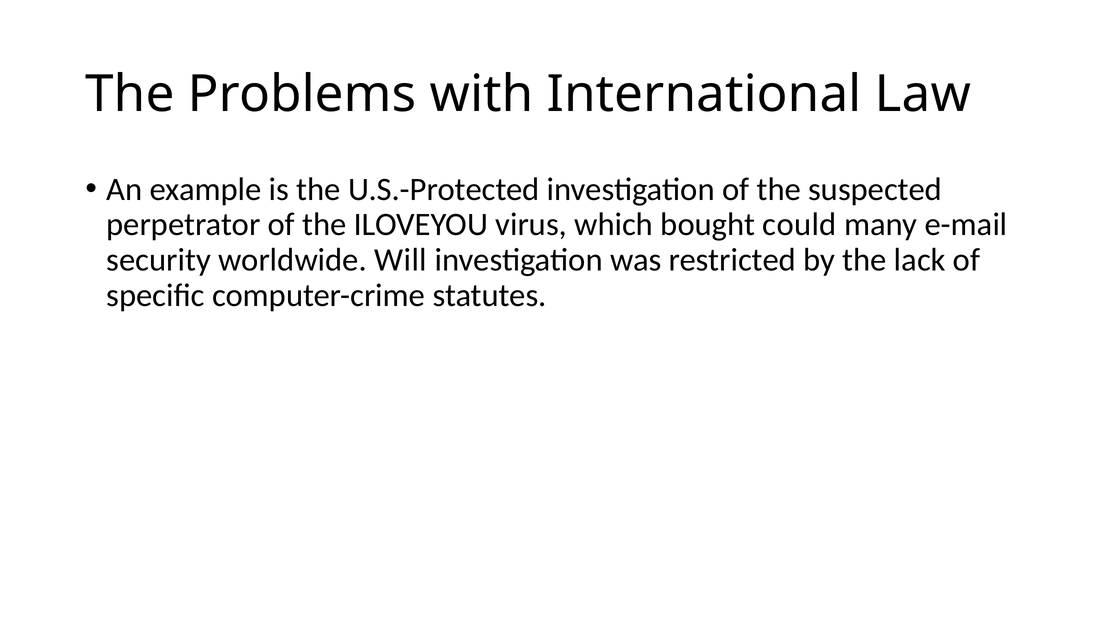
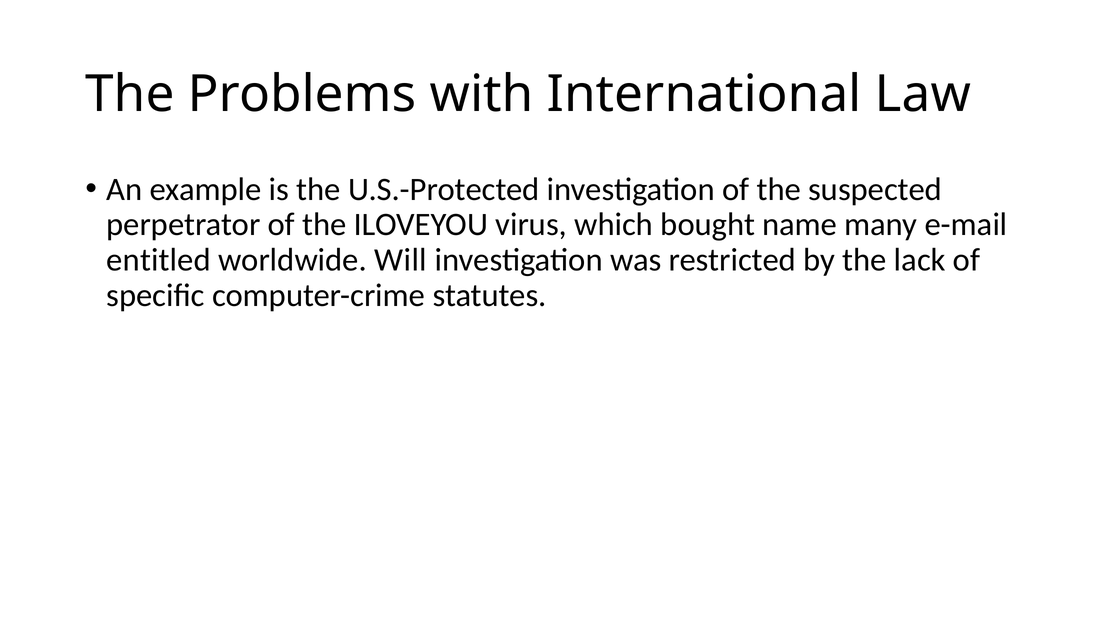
could: could -> name
security: security -> entitled
